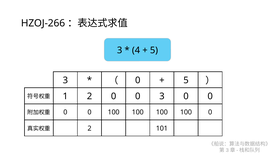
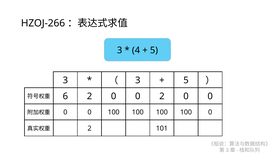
0 at (138, 80): 0 -> 3
1: 1 -> 6
0 3: 3 -> 2
